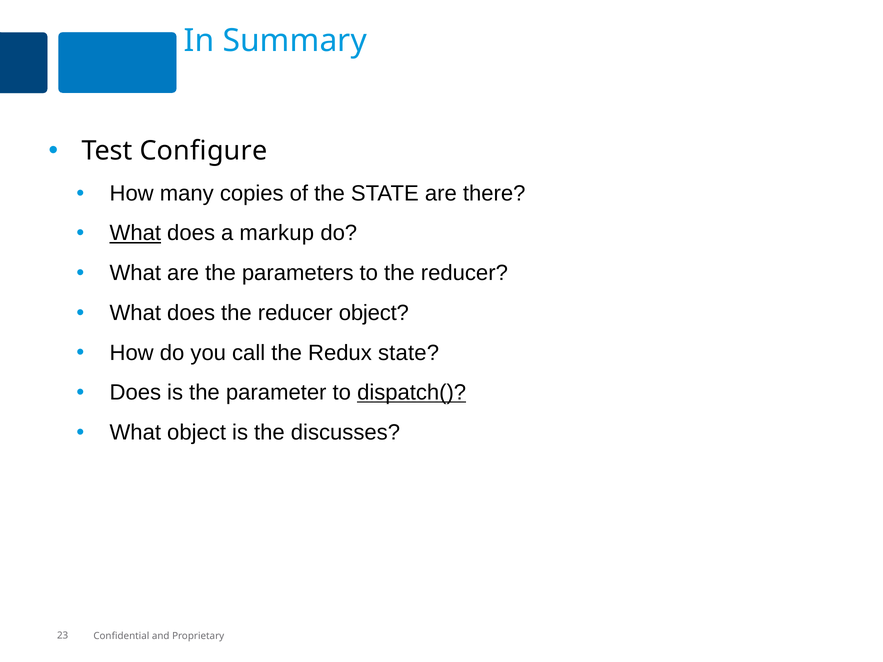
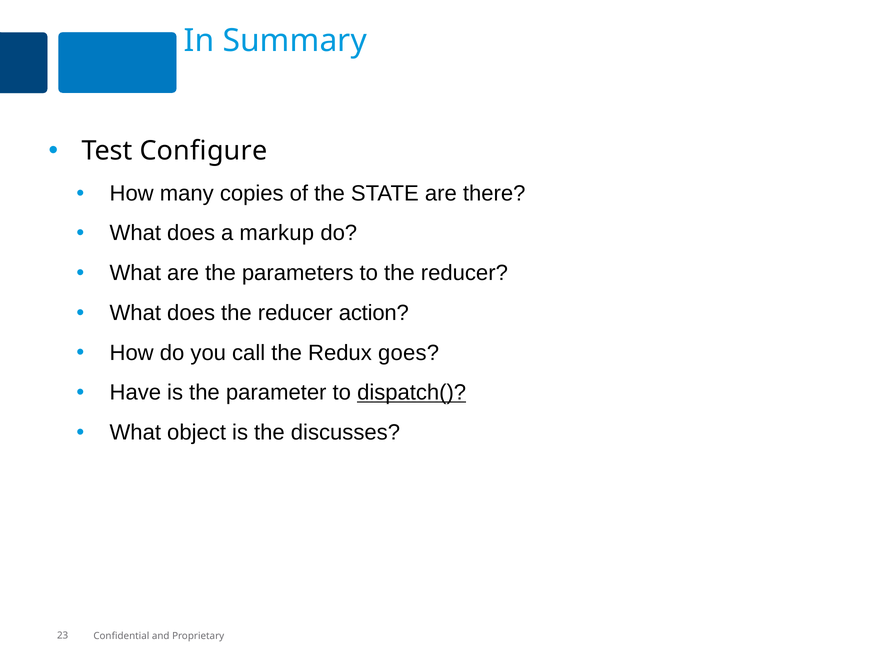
What at (135, 233) underline: present -> none
reducer object: object -> action
Redux state: state -> goes
Does at (135, 393): Does -> Have
